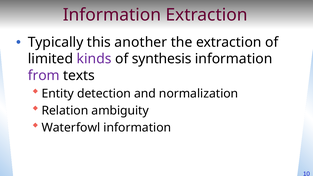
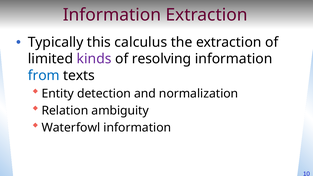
another: another -> calculus
synthesis: synthesis -> resolving
from colour: purple -> blue
